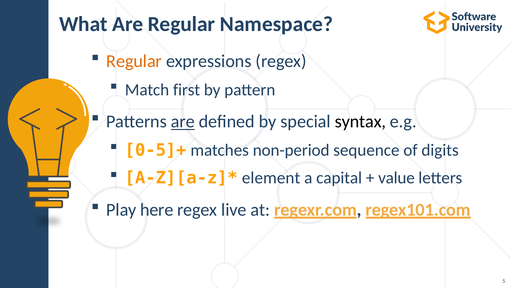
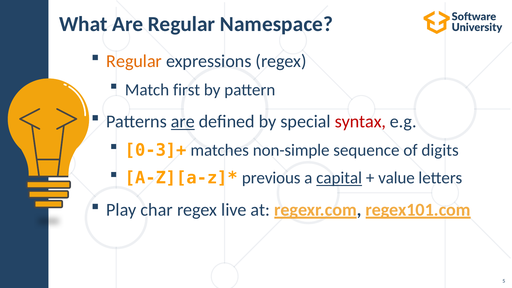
syntax colour: black -> red
0-5]+: 0-5]+ -> 0-3]+
non-period: non-period -> non-simple
element: element -> previous
capital underline: none -> present
here: here -> char
